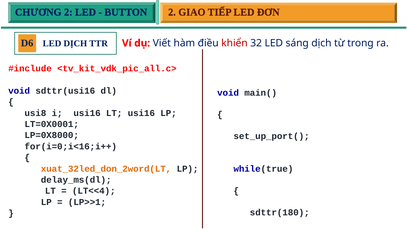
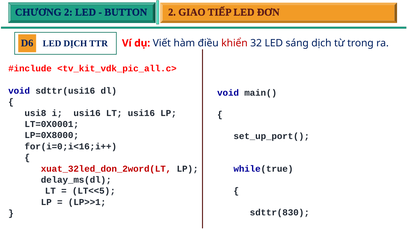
xuat_32led_don_2word(LT colour: orange -> red
LT<<4: LT<<4 -> LT<<5
sdttr(180: sdttr(180 -> sdttr(830
